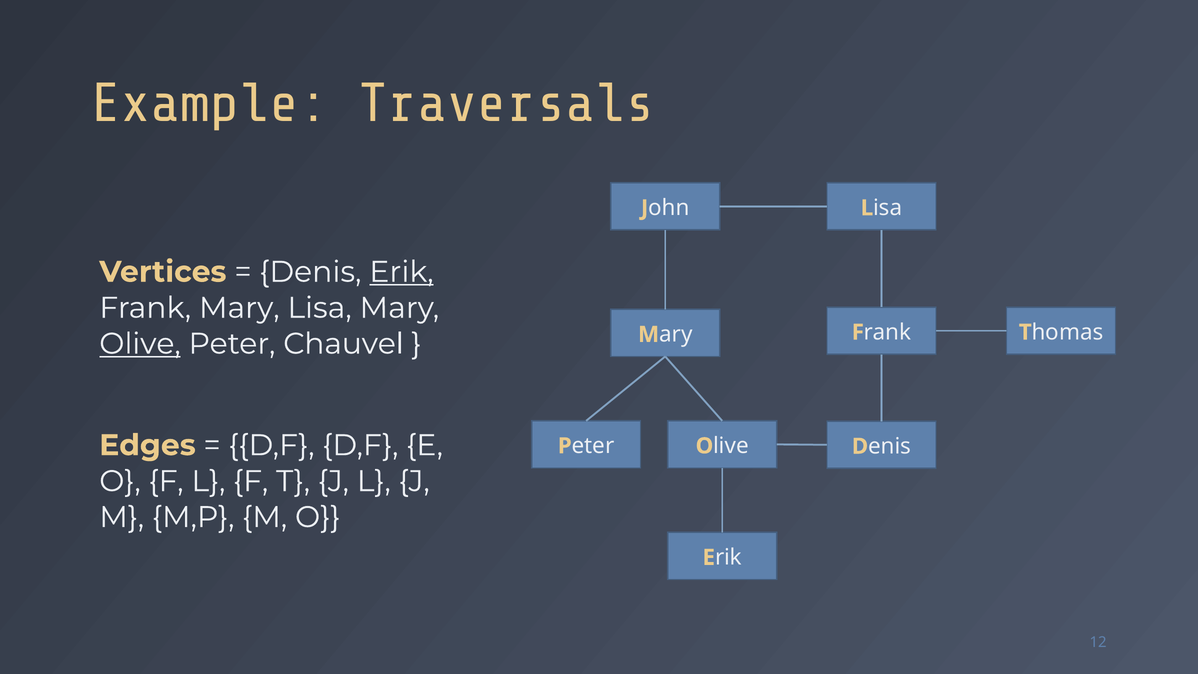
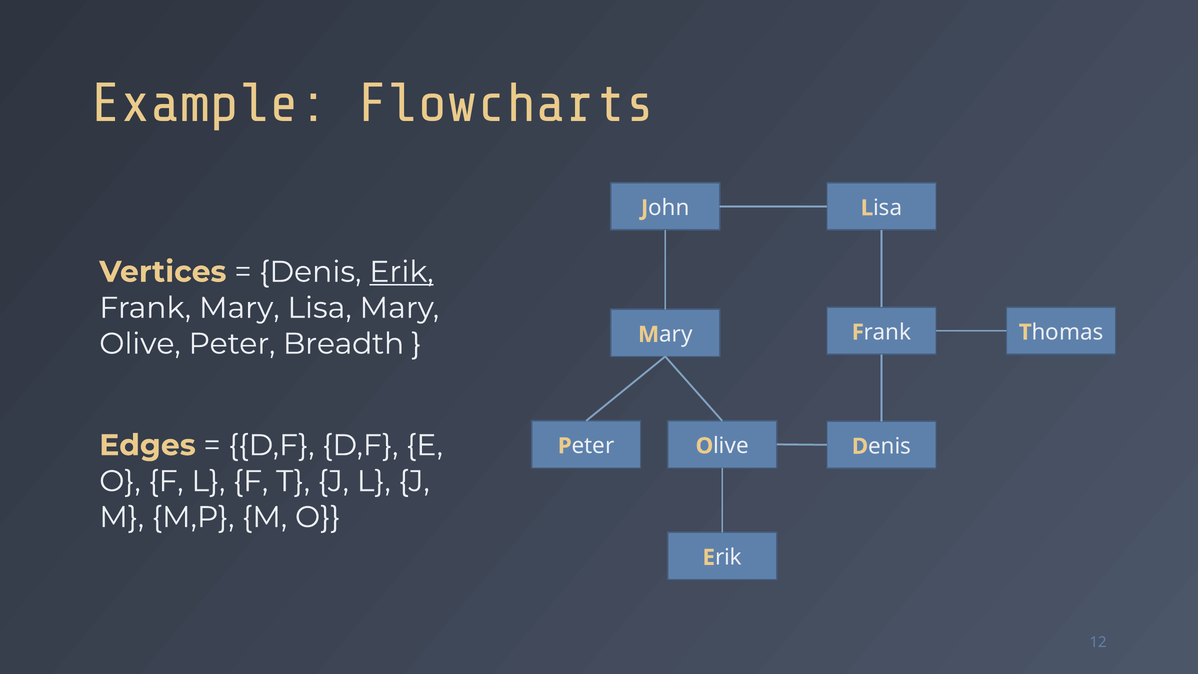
Traversals: Traversals -> Flowcharts
Olive underline: present -> none
Chauvel: Chauvel -> Breadth
